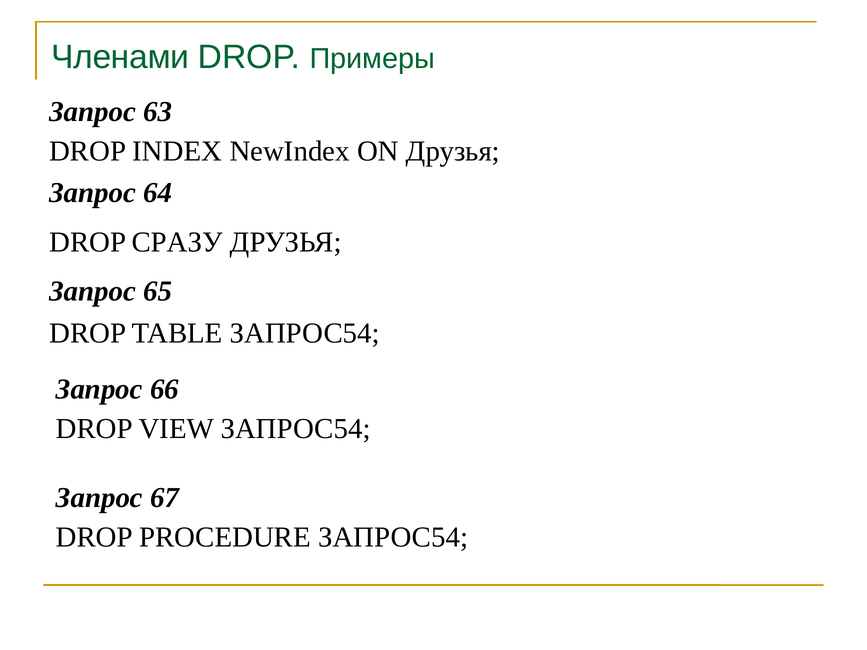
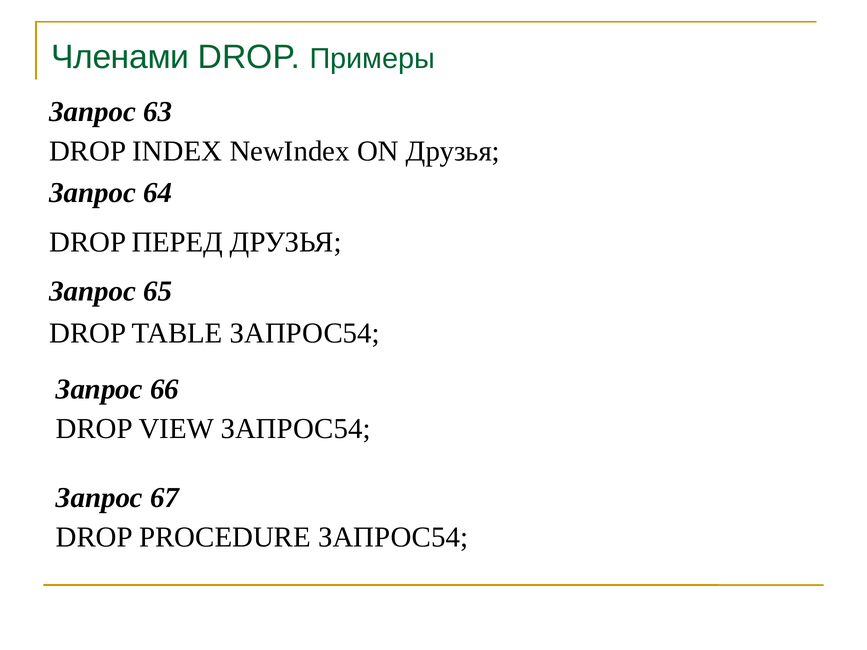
СРАЗУ: СРАЗУ -> ПЕРЕД
